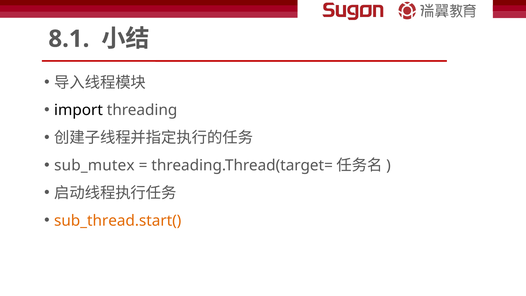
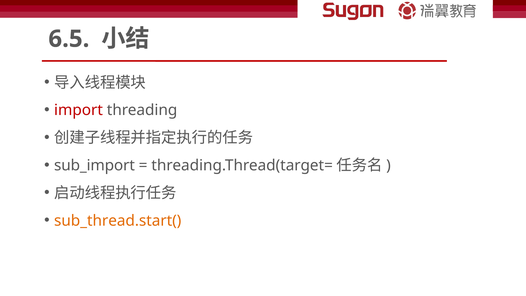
8.1: 8.1 -> 6.5
import colour: black -> red
sub_mutex: sub_mutex -> sub_import
